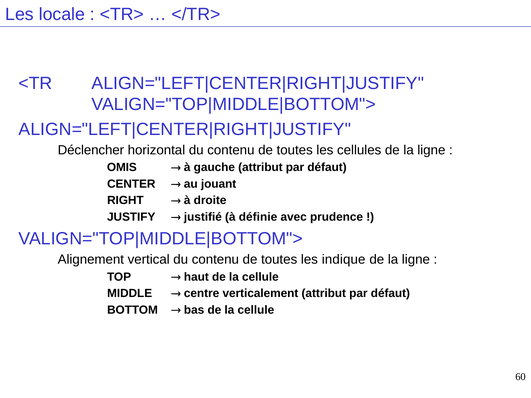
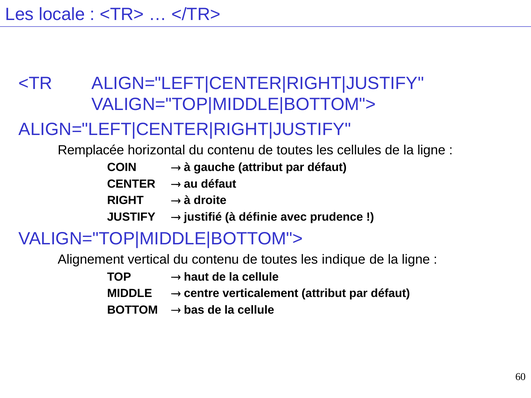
Déclencher: Déclencher -> Remplacée
OMIS: OMIS -> COIN
au jouant: jouant -> défaut
